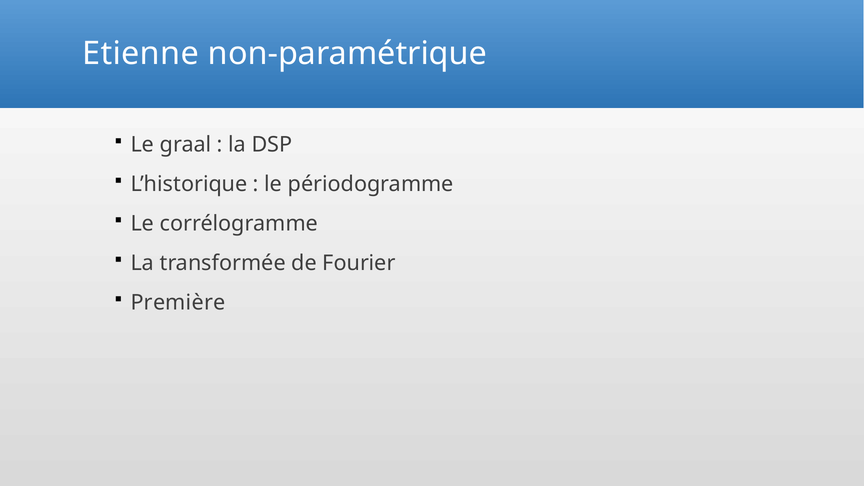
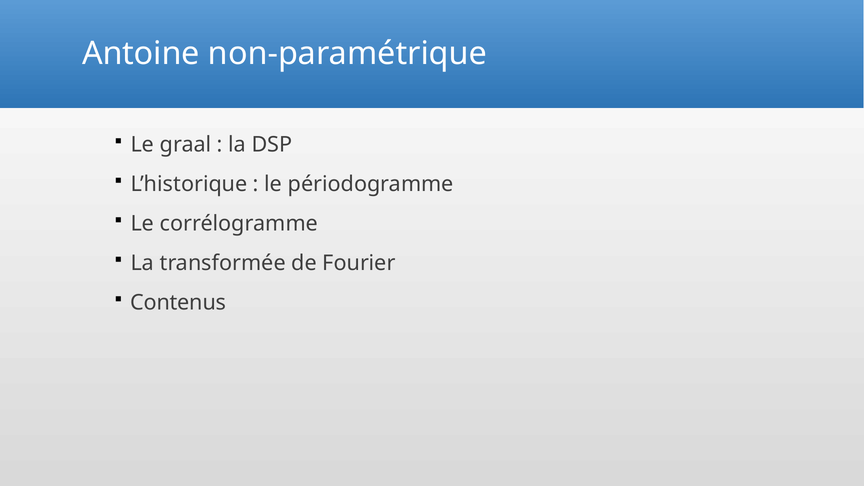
Etienne: Etienne -> Antoine
Première: Première -> Contenus
